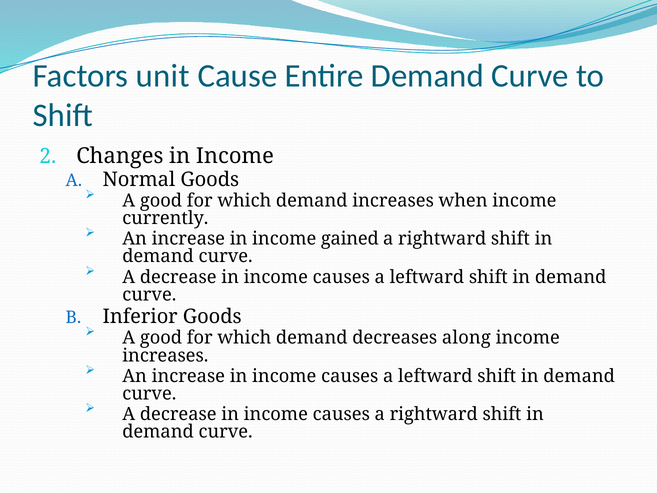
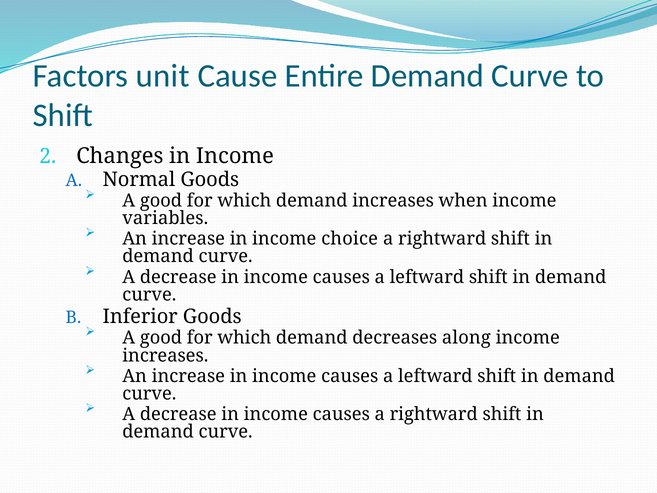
currently: currently -> variables
gained: gained -> choice
